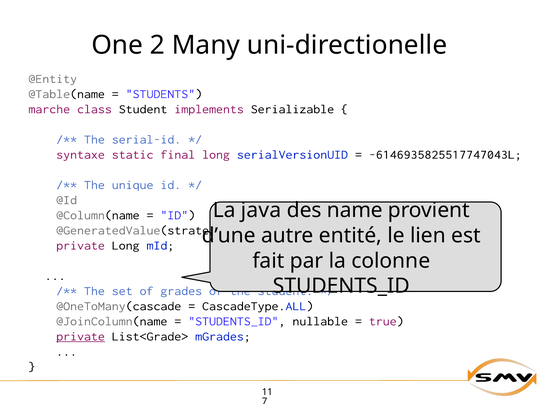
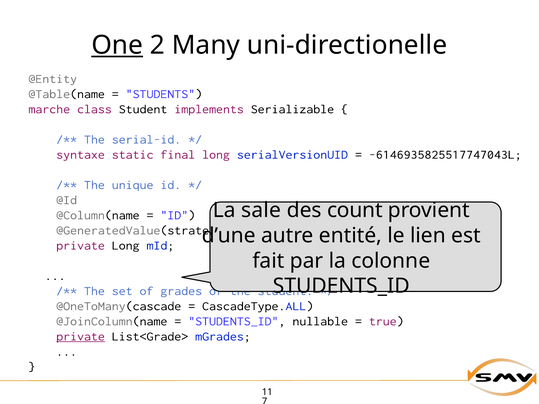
One underline: none -> present
java: java -> sale
name: name -> count
